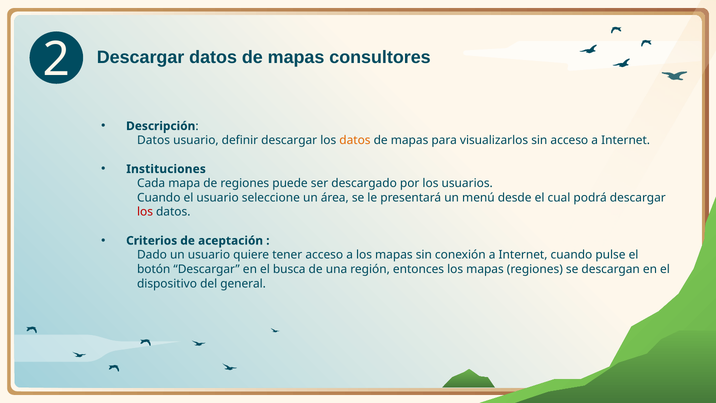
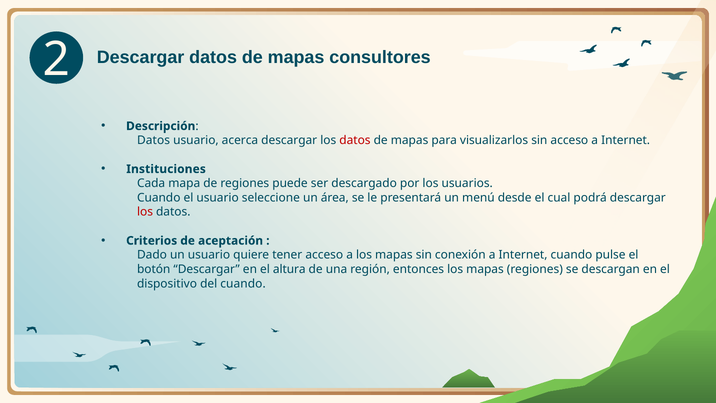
definir: definir -> acerca
datos at (355, 140) colour: orange -> red
busca: busca -> altura
del general: general -> cuando
